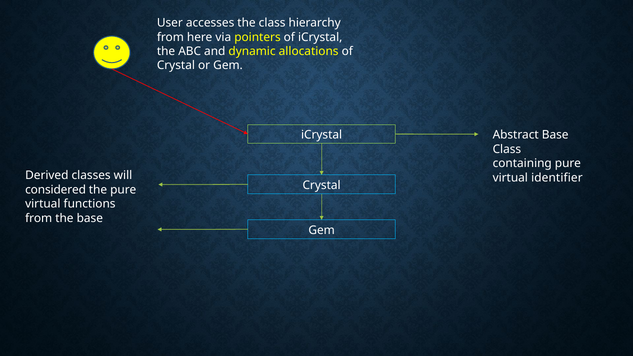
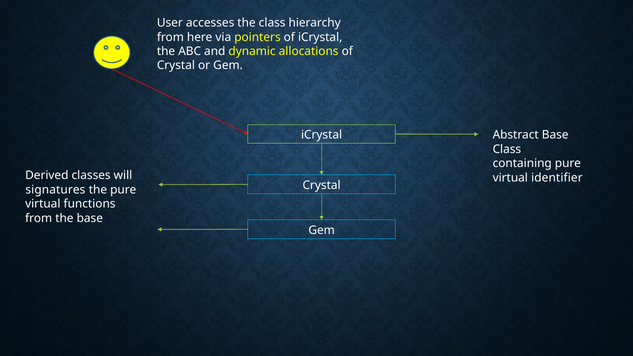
considered: considered -> signatures
